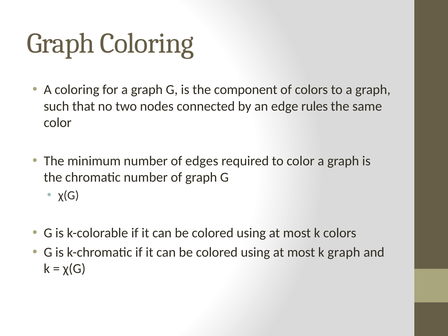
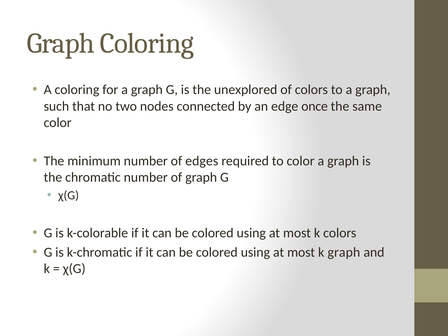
component: component -> unexplored
rules: rules -> once
